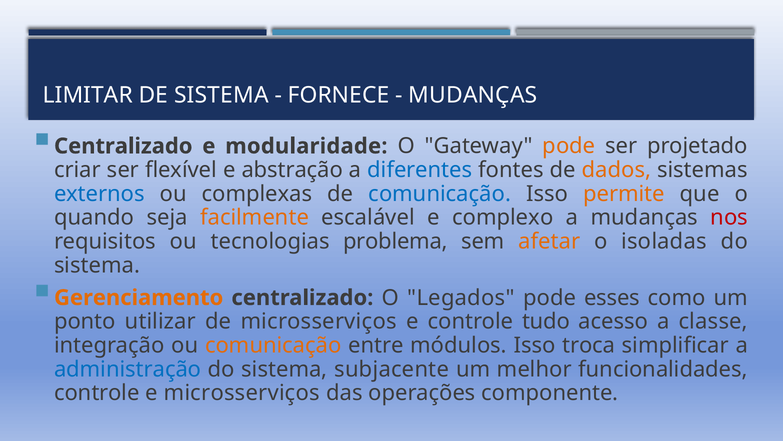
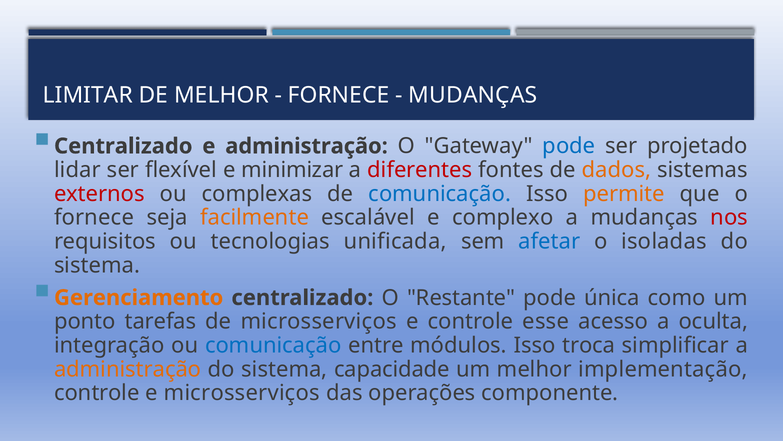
DE SISTEMA: SISTEMA -> MELHOR
e modularidade: modularidade -> administração
pode at (569, 146) colour: orange -> blue
criar: criar -> lidar
abstração: abstração -> minimizar
diferentes colour: blue -> red
externos colour: blue -> red
quando at (94, 217): quando -> fornece
problema: problema -> unificada
afetar colour: orange -> blue
Legados: Legados -> Restante
esses: esses -> única
utilizar: utilizar -> tarefas
tudo: tudo -> esse
classe: classe -> oculta
comunicação at (273, 345) colour: orange -> blue
administração at (128, 369) colour: blue -> orange
subjacente: subjacente -> capacidade
funcionalidades: funcionalidades -> implementação
